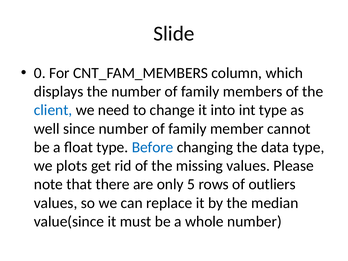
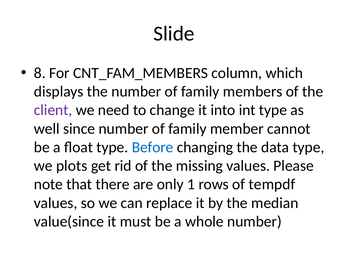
0: 0 -> 8
client colour: blue -> purple
5: 5 -> 1
outliers: outliers -> tempdf
